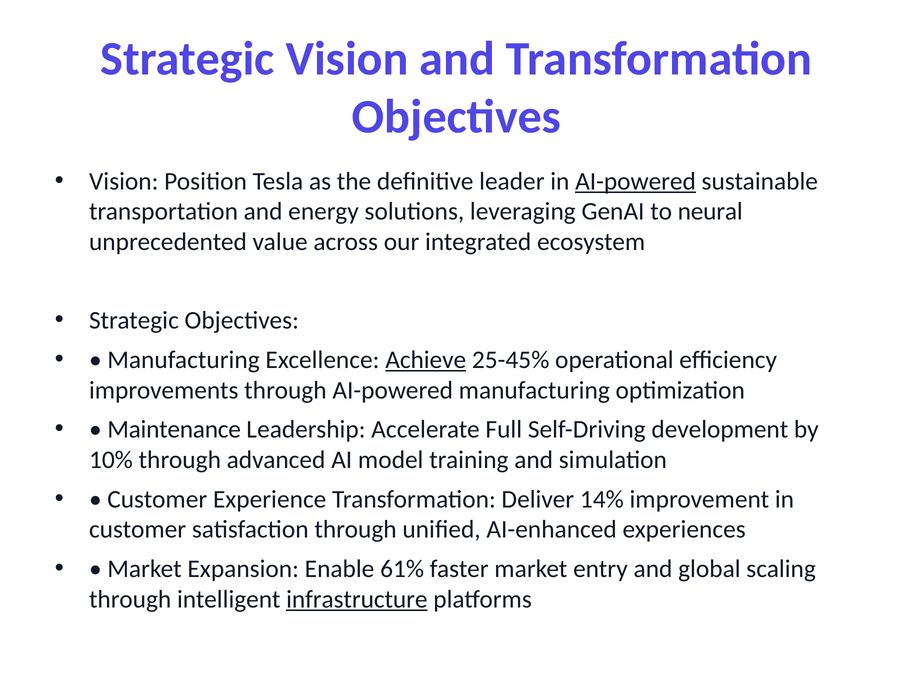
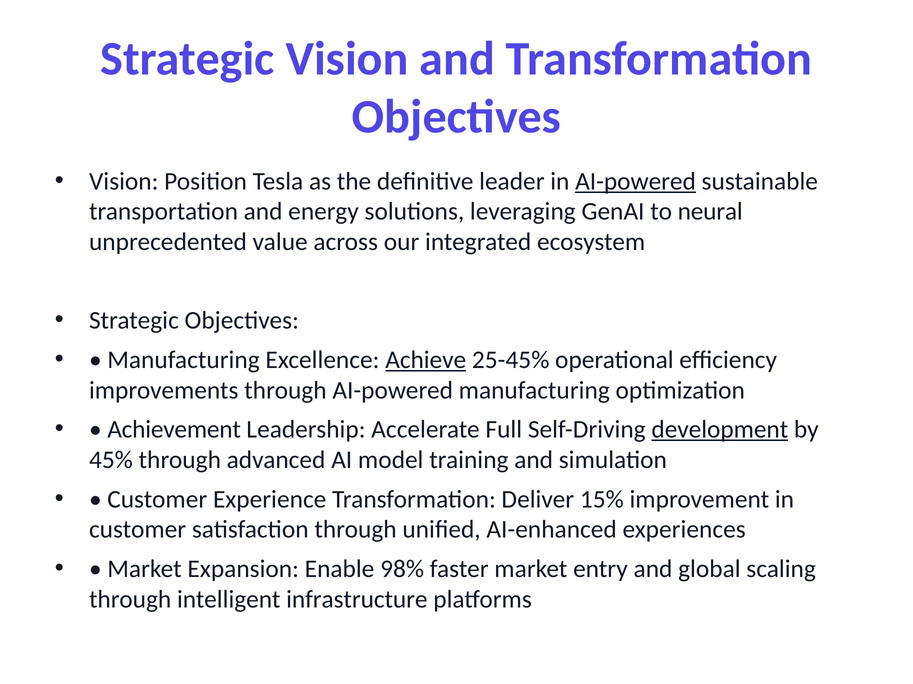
Maintenance: Maintenance -> Achievement
development underline: none -> present
10%: 10% -> 45%
14%: 14% -> 15%
61%: 61% -> 98%
infrastructure underline: present -> none
